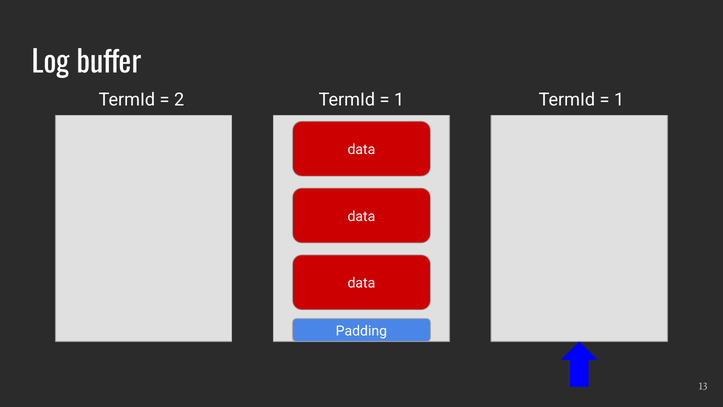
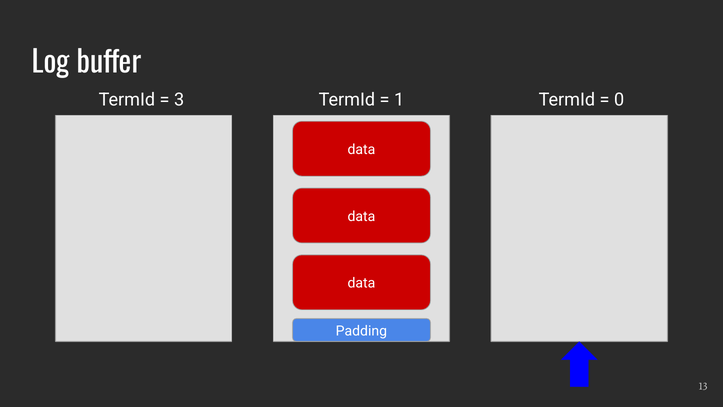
2: 2 -> 3
1 at (619, 100): 1 -> 0
